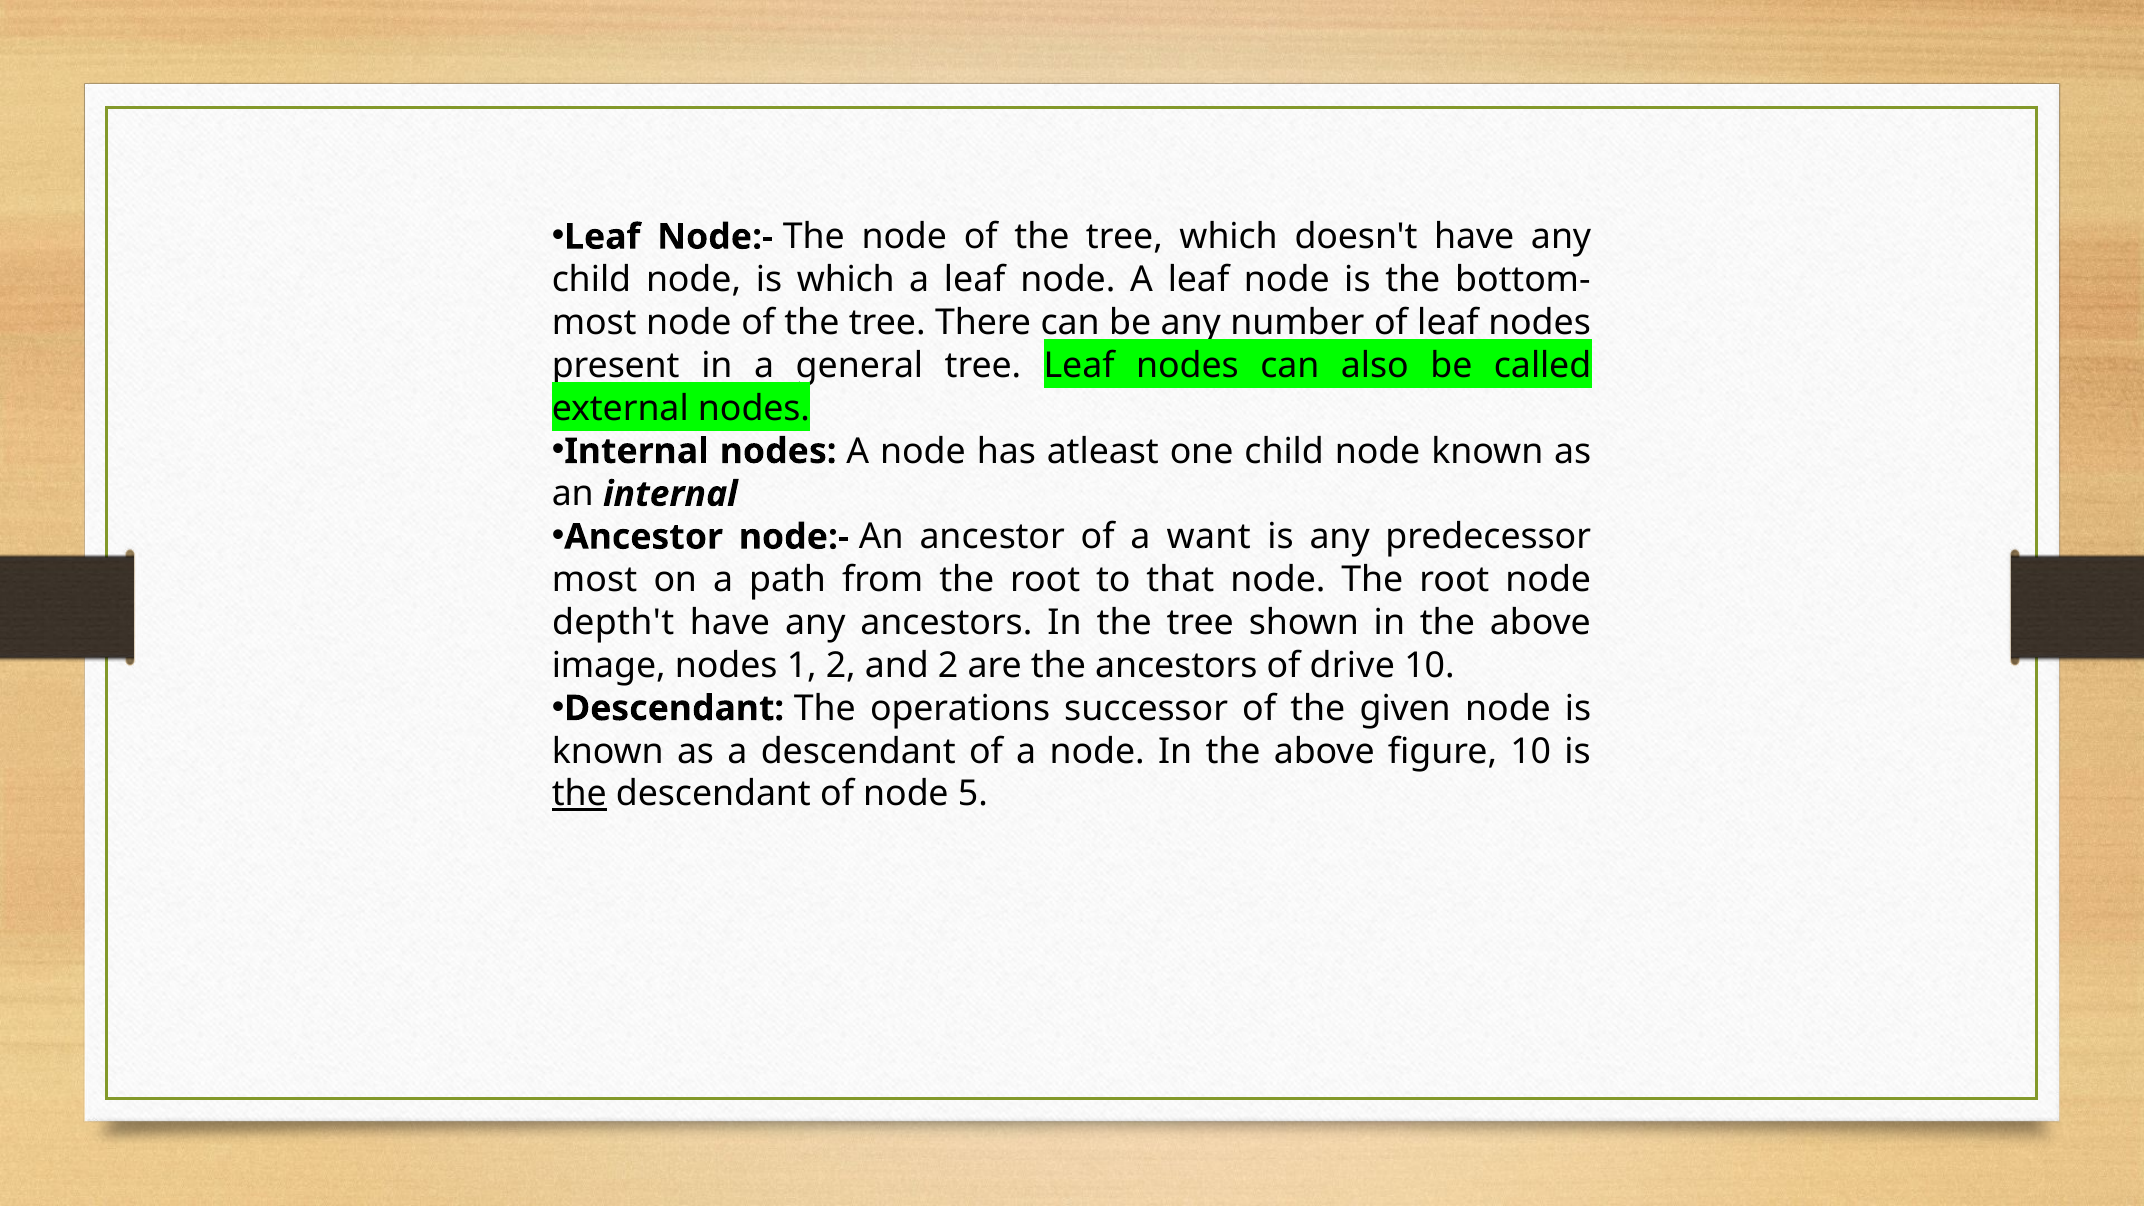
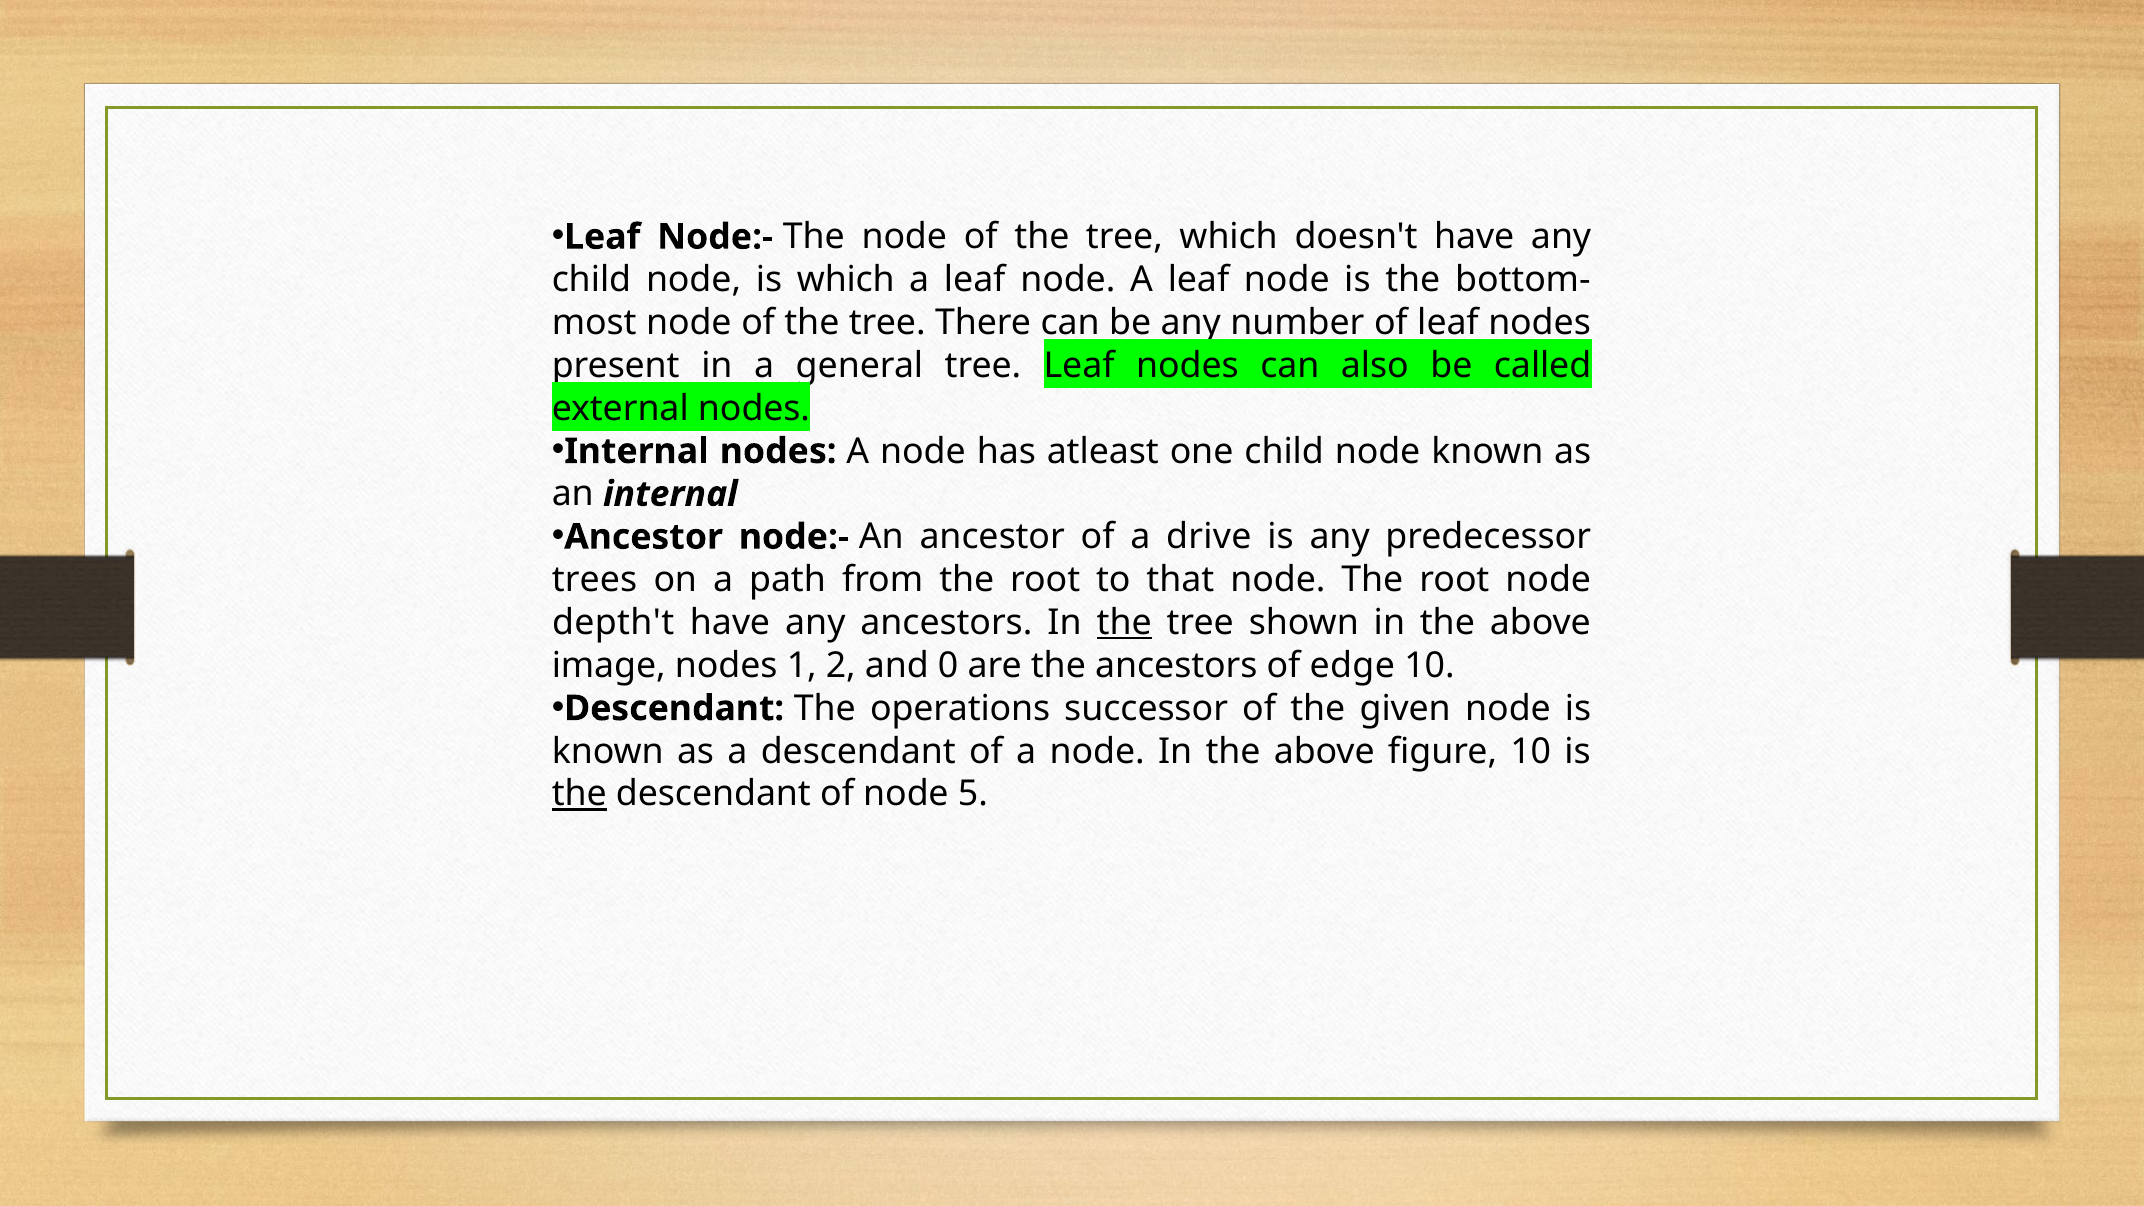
want: want -> drive
most at (595, 580): most -> trees
the at (1124, 623) underline: none -> present
and 2: 2 -> 0
drive: drive -> edge
